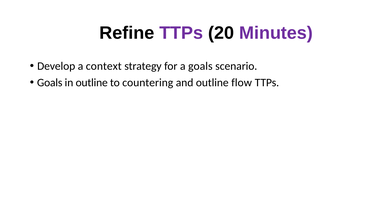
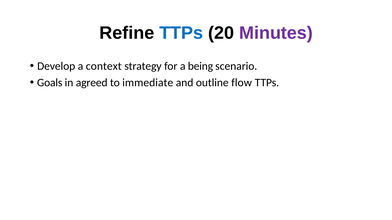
TTPs at (181, 33) colour: purple -> blue
a goals: goals -> being
in outline: outline -> agreed
countering: countering -> immediate
